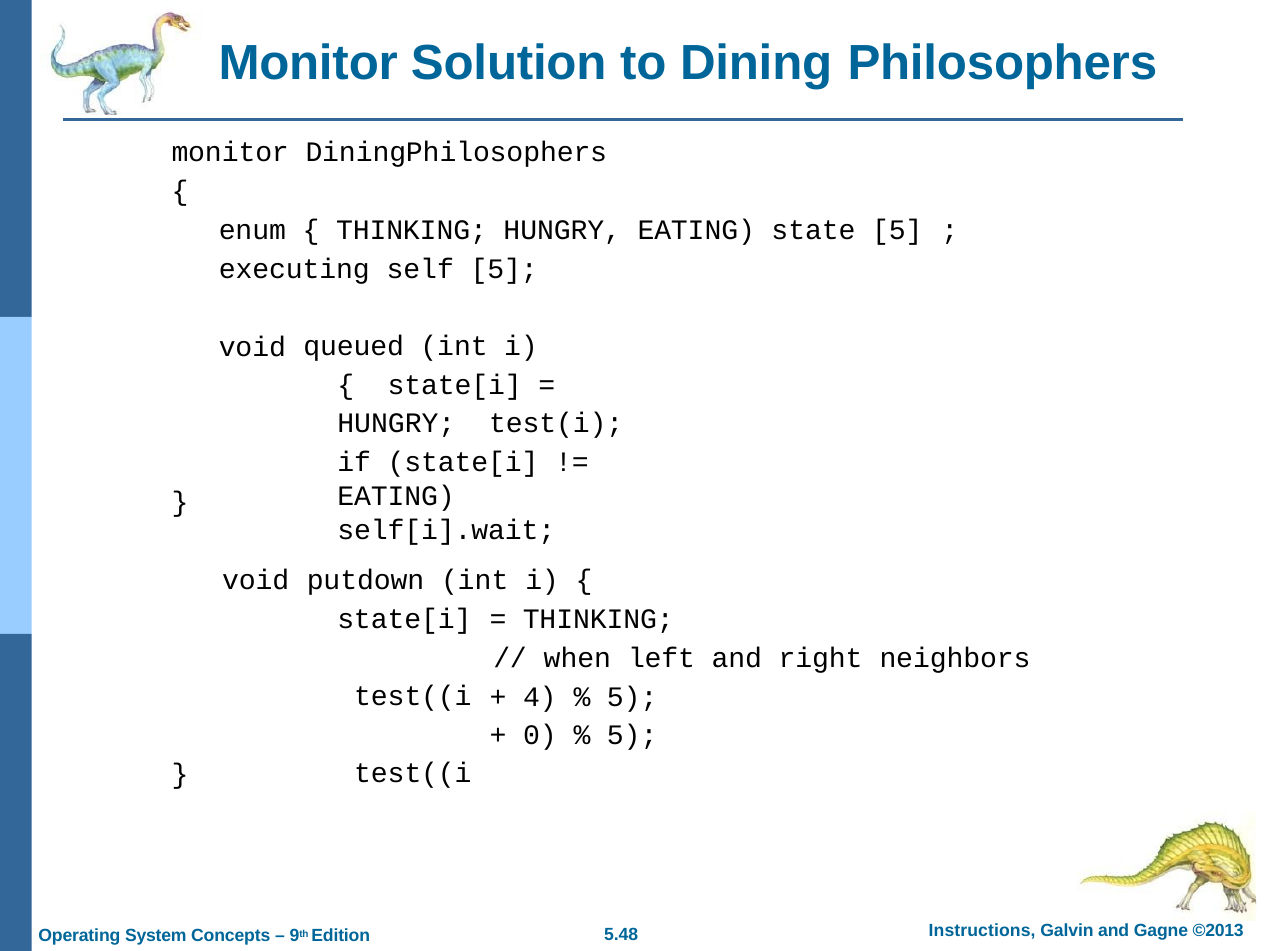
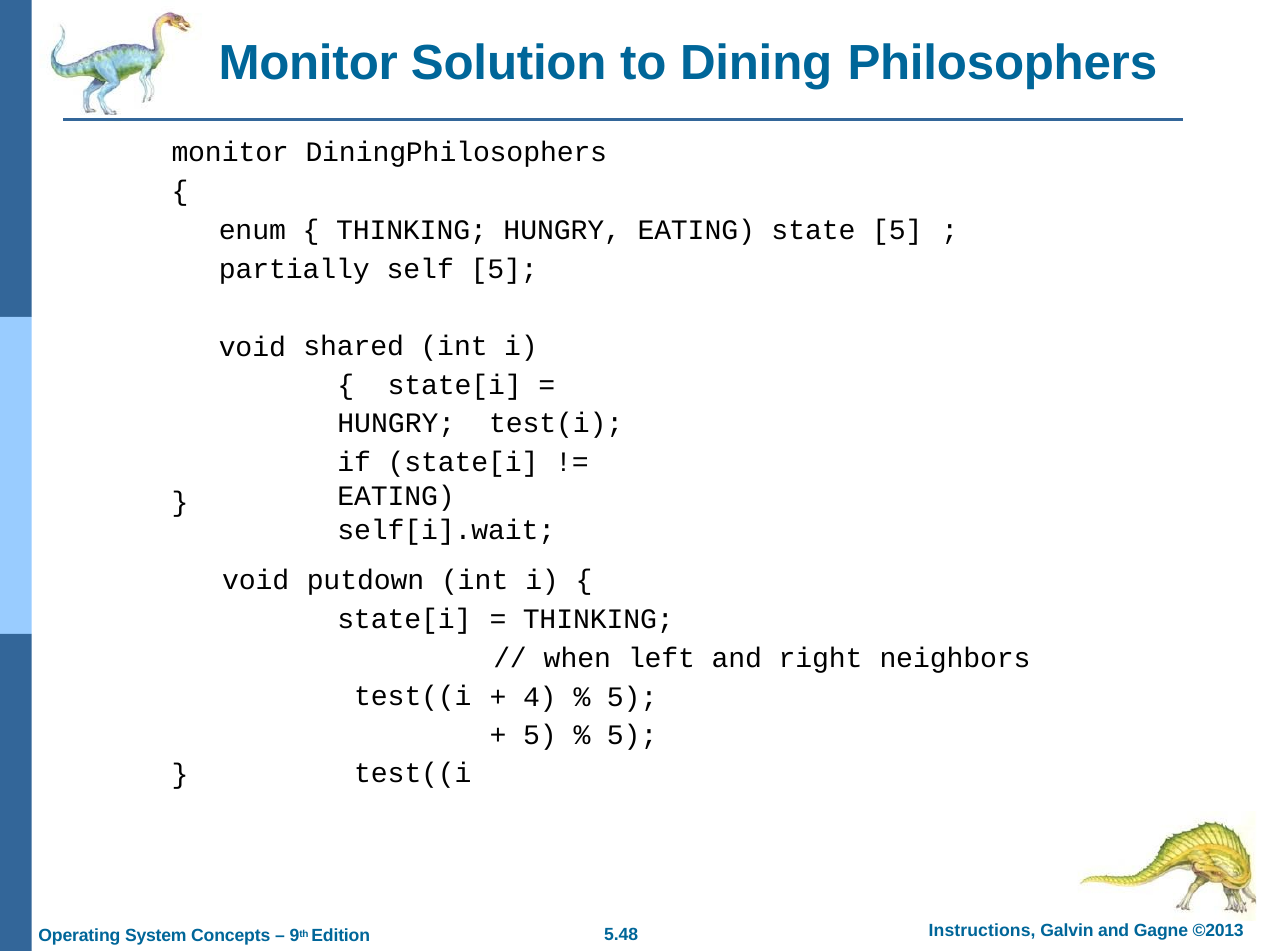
executing: executing -> partially
queued: queued -> shared
0 at (540, 736): 0 -> 5
